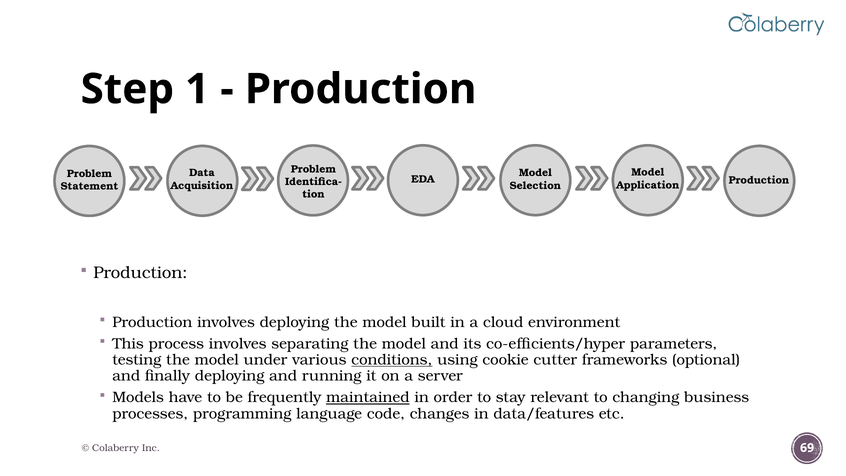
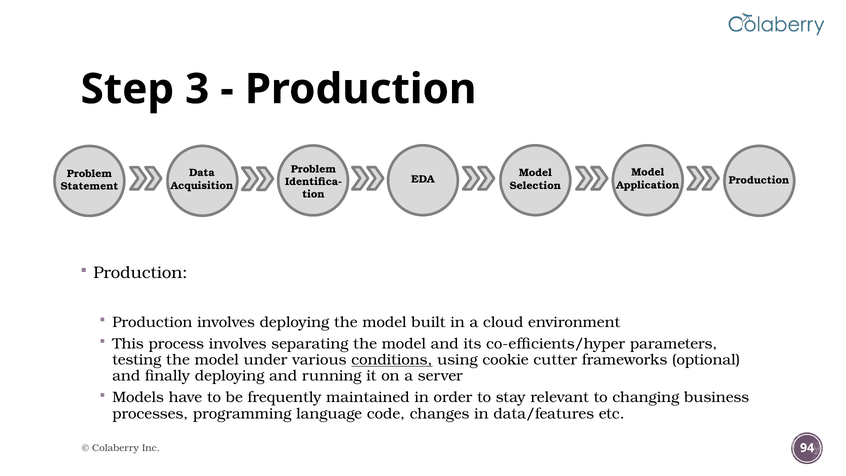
1: 1 -> 3
maintained underline: present -> none
69: 69 -> 94
